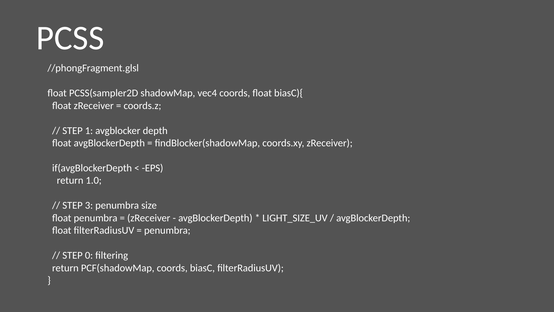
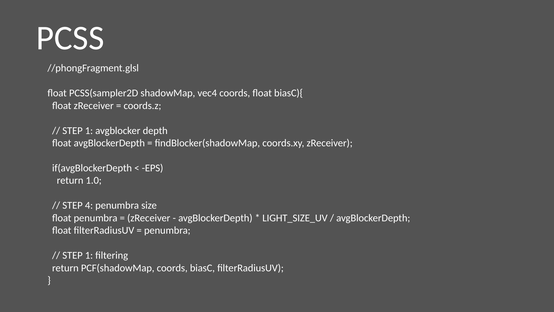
3: 3 -> 4
0 at (89, 255): 0 -> 1
